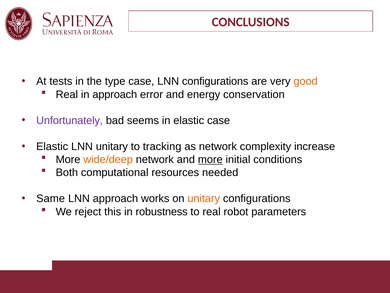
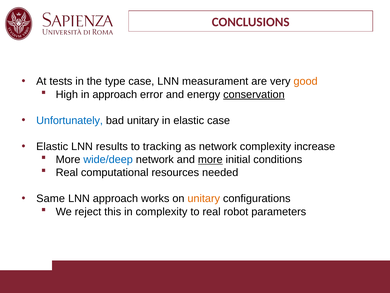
LNN configurations: configurations -> measurament
Real at (67, 94): Real -> High
conservation underline: none -> present
Unfortunately colour: purple -> blue
bad seems: seems -> unitary
LNN unitary: unitary -> results
wide/deep colour: orange -> blue
Both at (67, 172): Both -> Real
in robustness: robustness -> complexity
